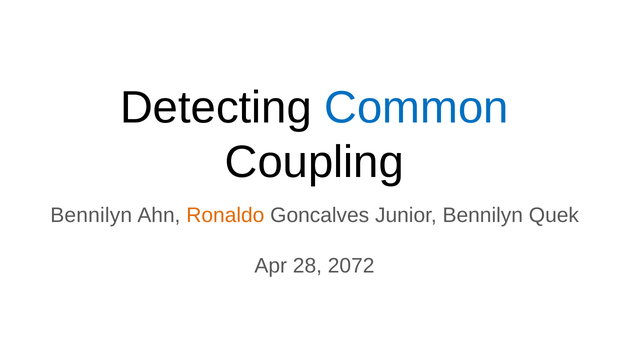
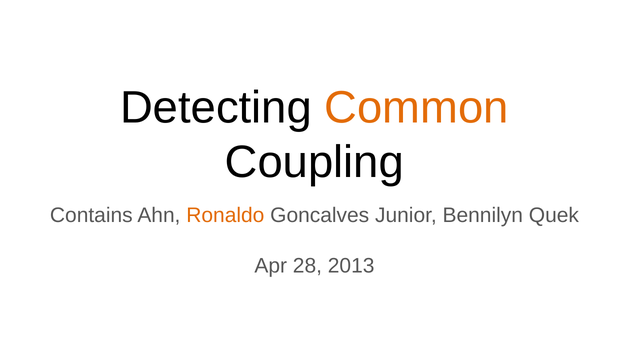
Common colour: blue -> orange
Bennilyn at (91, 215): Bennilyn -> Contains
2072: 2072 -> 2013
